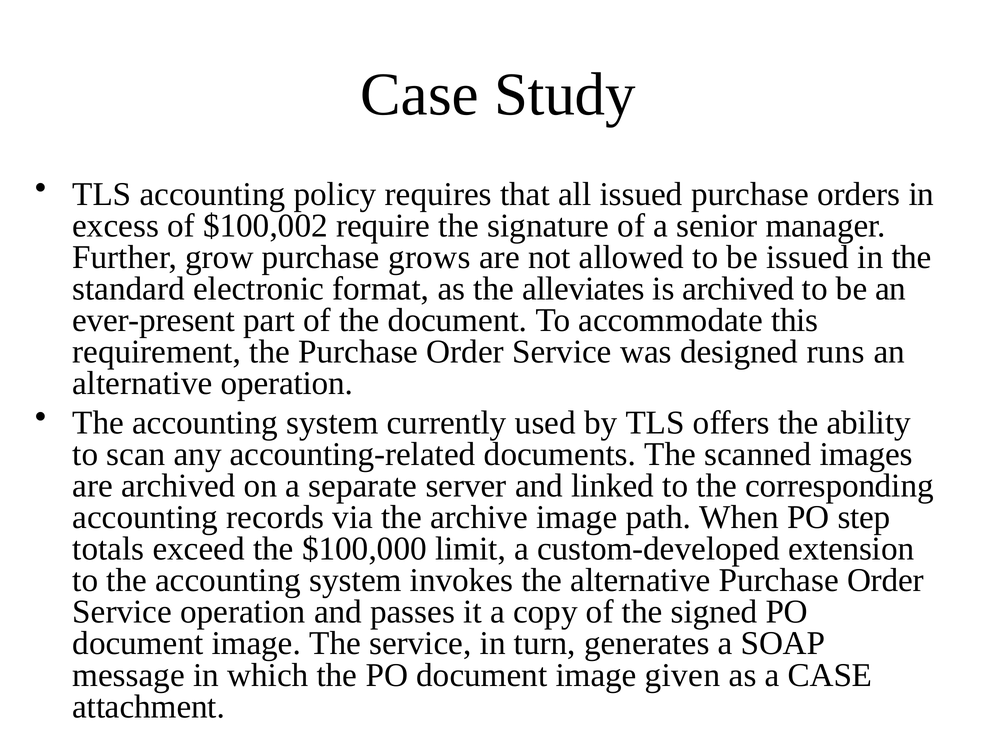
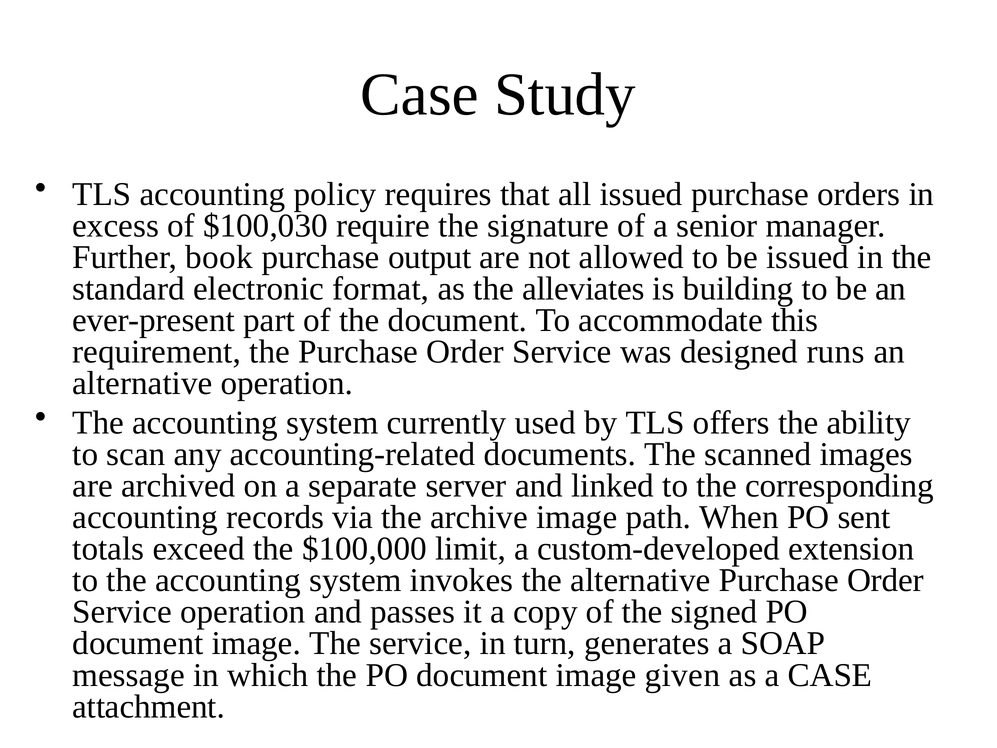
$100,002: $100,002 -> $100,030
grow: grow -> book
grows: grows -> output
is archived: archived -> building
step: step -> sent
